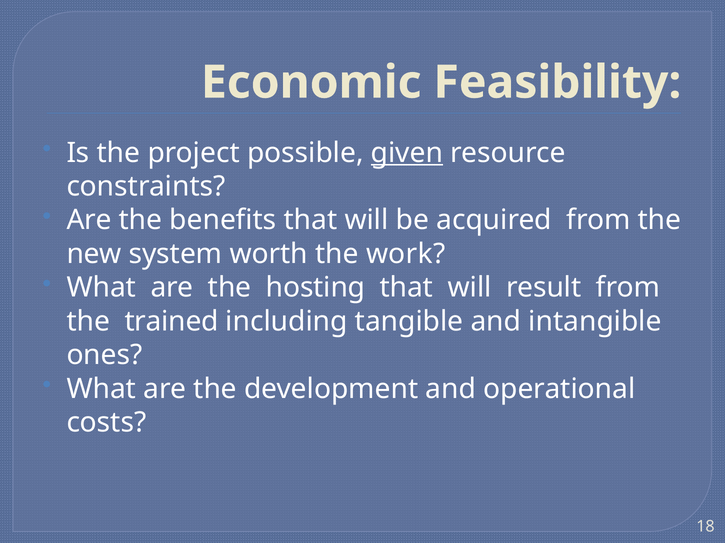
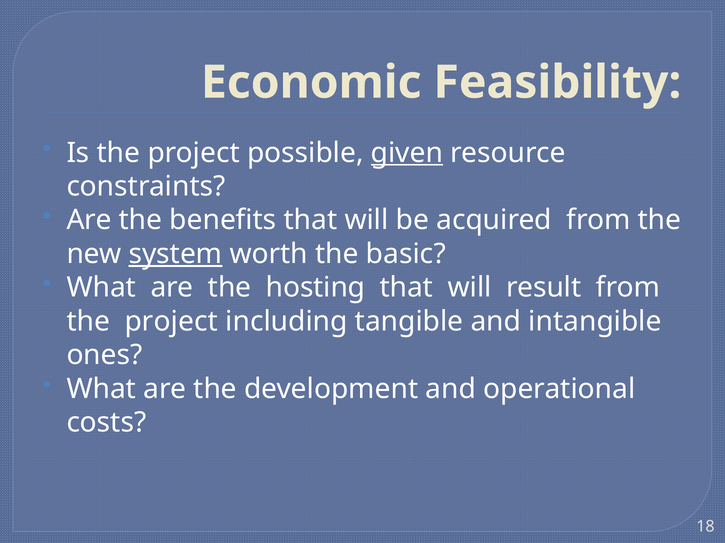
system underline: none -> present
work: work -> basic
trained at (172, 322): trained -> project
